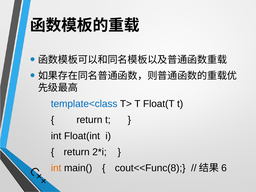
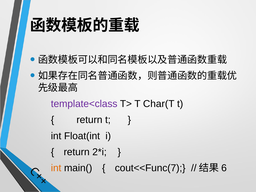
template<class colour: blue -> purple
Float(T: Float(T -> Char(T
cout<<Func(8: cout<<Func(8 -> cout<<Func(7
